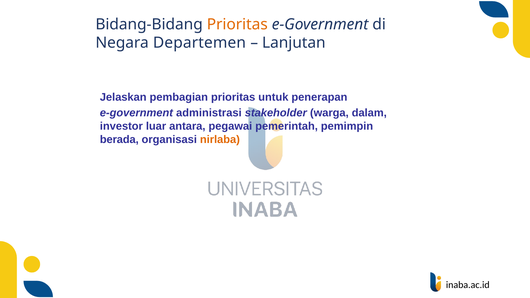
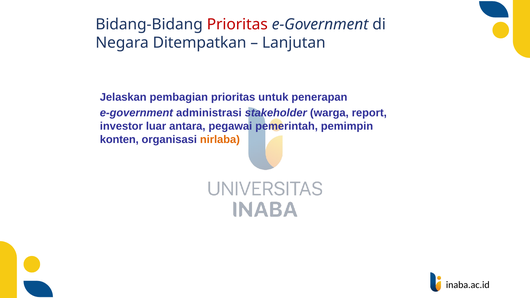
Prioritas at (237, 24) colour: orange -> red
Departemen: Departemen -> Ditempatkan
dalam: dalam -> report
berada: berada -> konten
